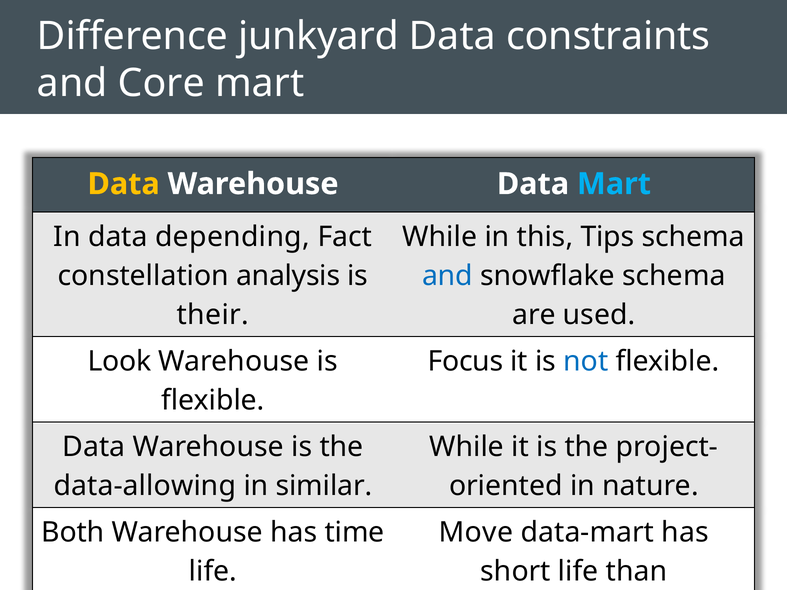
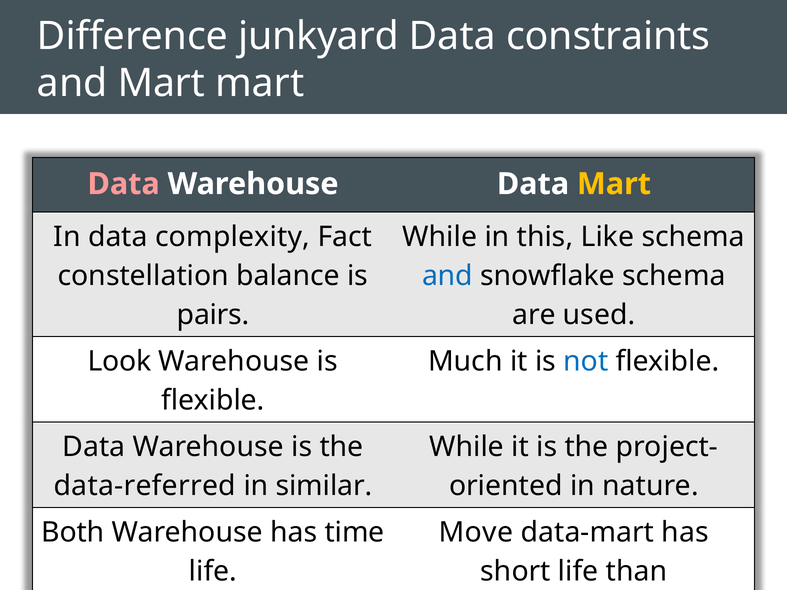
and Core: Core -> Mart
Data at (124, 184) colour: yellow -> pink
Mart at (614, 184) colour: light blue -> yellow
depending: depending -> complexity
Tips: Tips -> Like
analysis: analysis -> balance
their: their -> pairs
Focus: Focus -> Much
data-allowing: data-allowing -> data-referred
